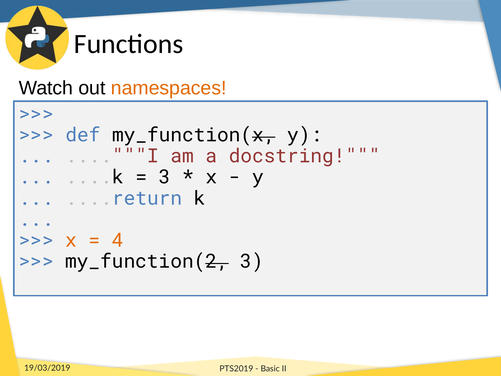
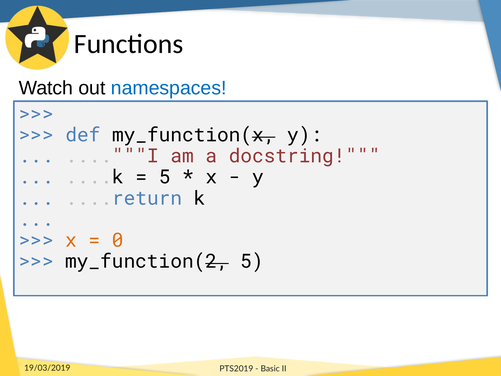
namespaces colour: orange -> blue
3 at (165, 177): 3 -> 5
4: 4 -> 0
my_function(2 3: 3 -> 5
